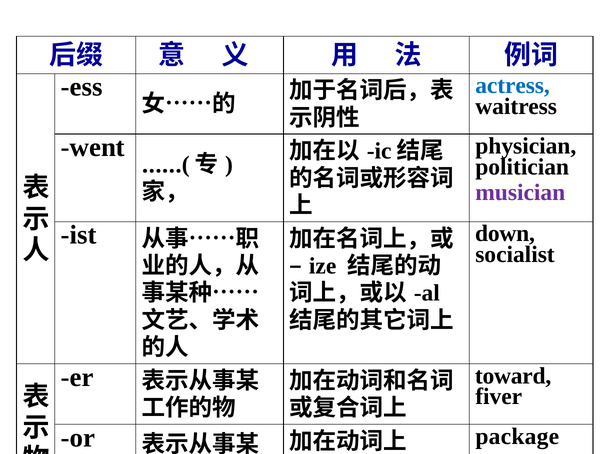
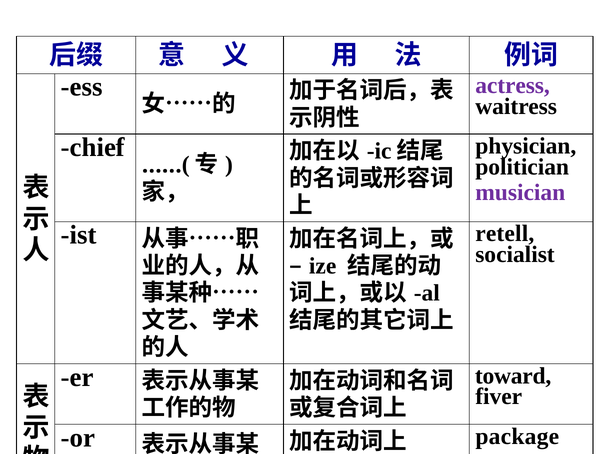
actress colour: blue -> purple
went: went -> chief
down: down -> retell
